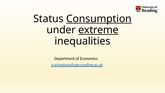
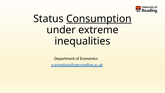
extreme underline: present -> none
